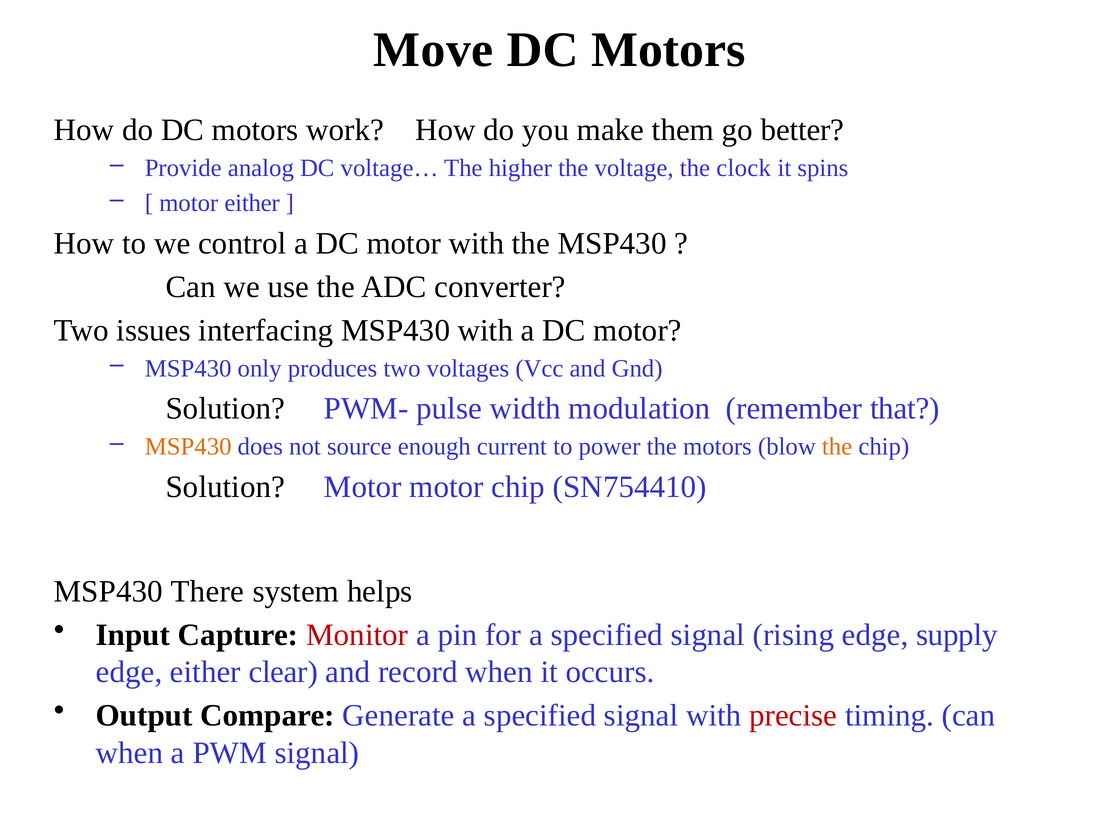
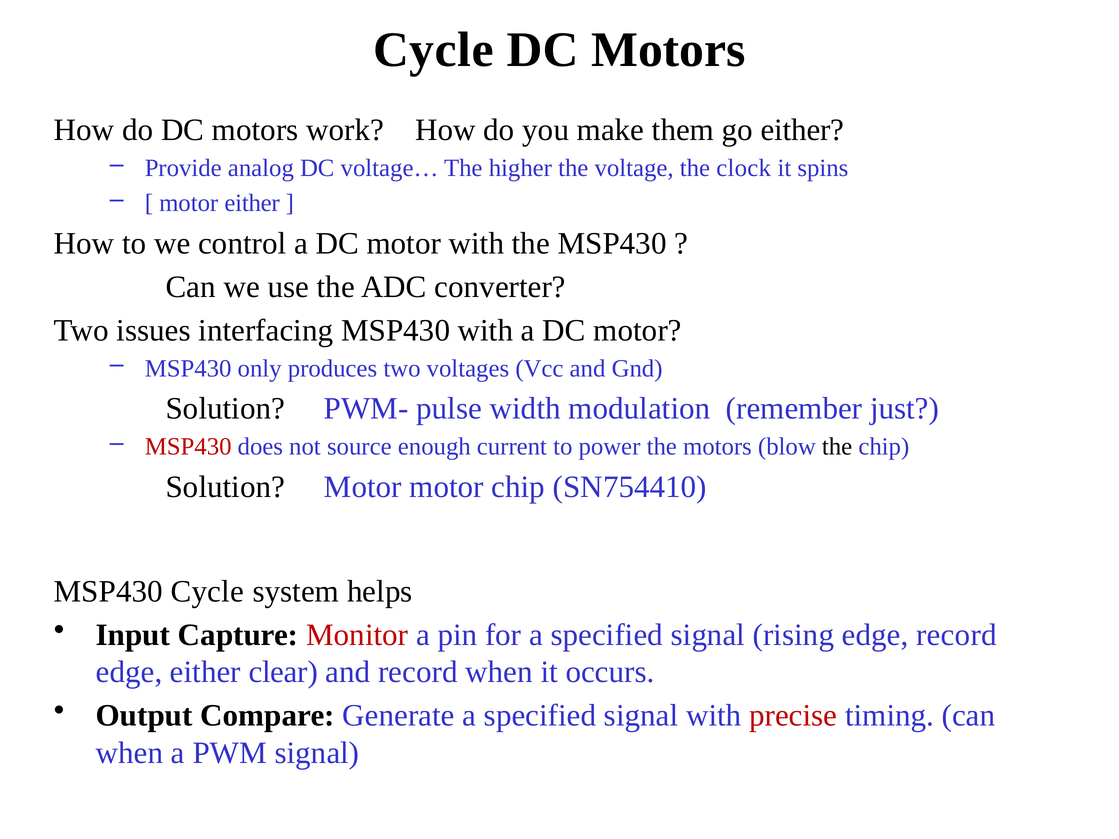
Move at (433, 50): Move -> Cycle
go better: better -> either
that: that -> just
MSP430 at (188, 447) colour: orange -> red
the at (837, 447) colour: orange -> black
MSP430 There: There -> Cycle
edge supply: supply -> record
